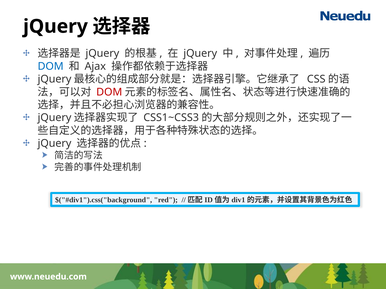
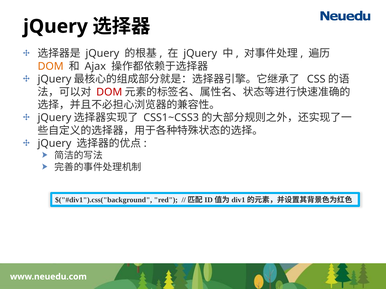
DOM at (51, 66) colour: blue -> orange
